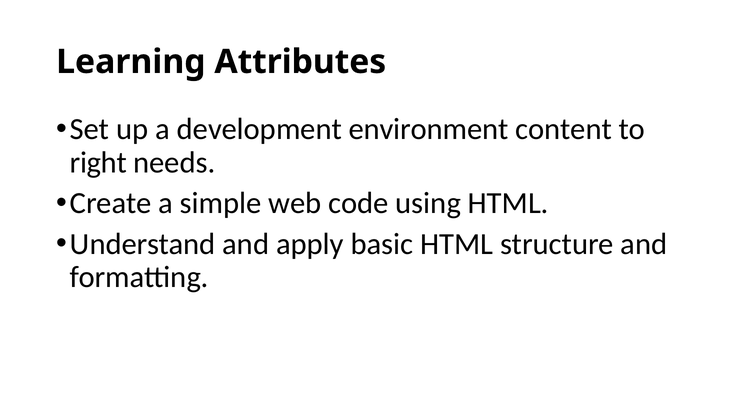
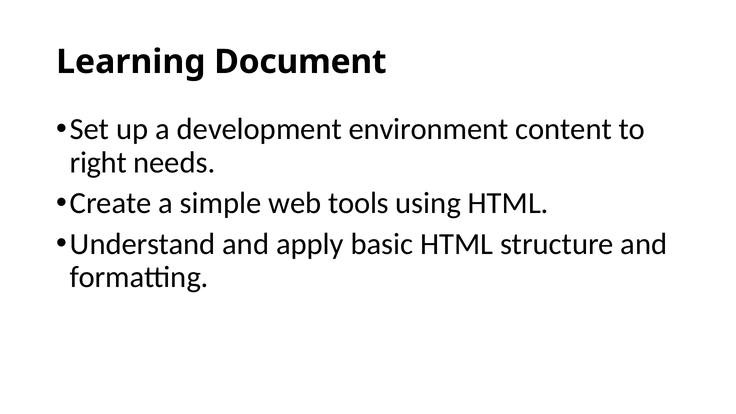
Attributes: Attributes -> Document
code: code -> tools
